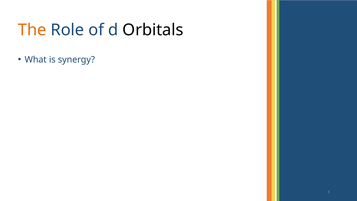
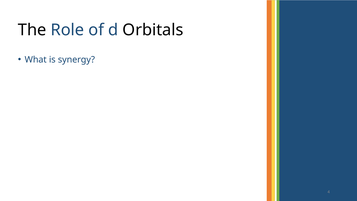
The colour: orange -> black
